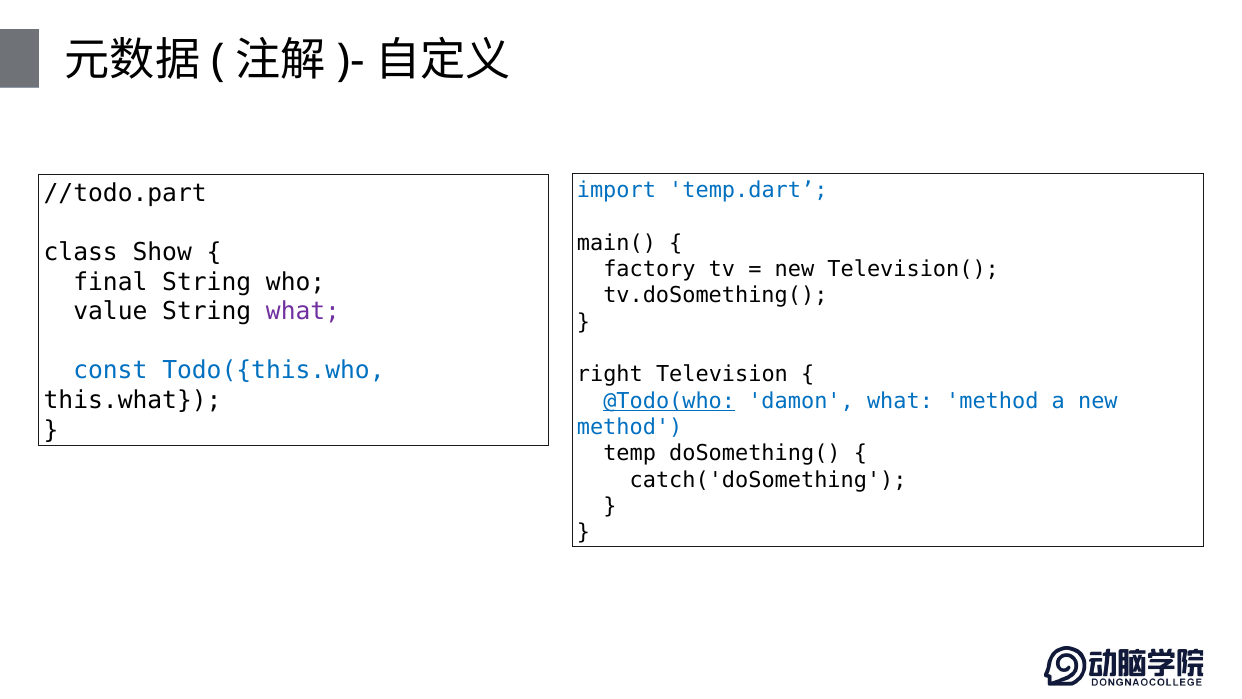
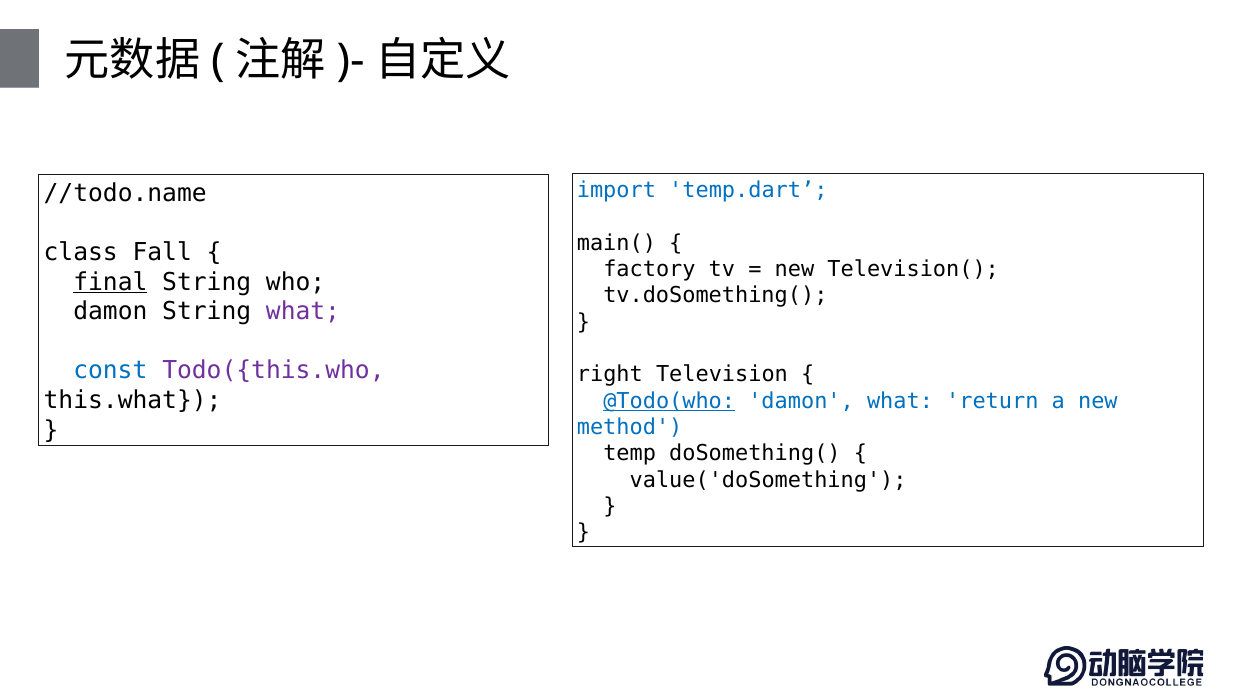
//todo.part: //todo.part -> //todo.name
Show: Show -> Fall
final underline: none -> present
value at (110, 311): value -> damon
Todo({this.who colour: blue -> purple
what method: method -> return
catch('doSomething: catch('doSomething -> value('doSomething
